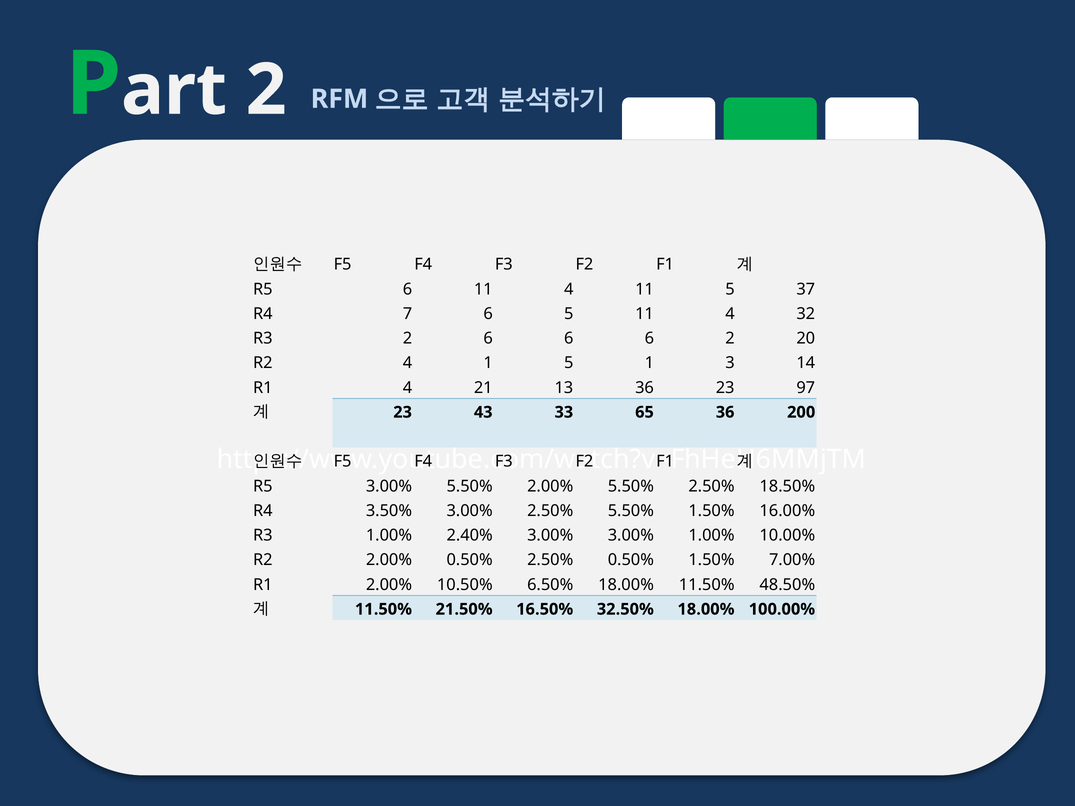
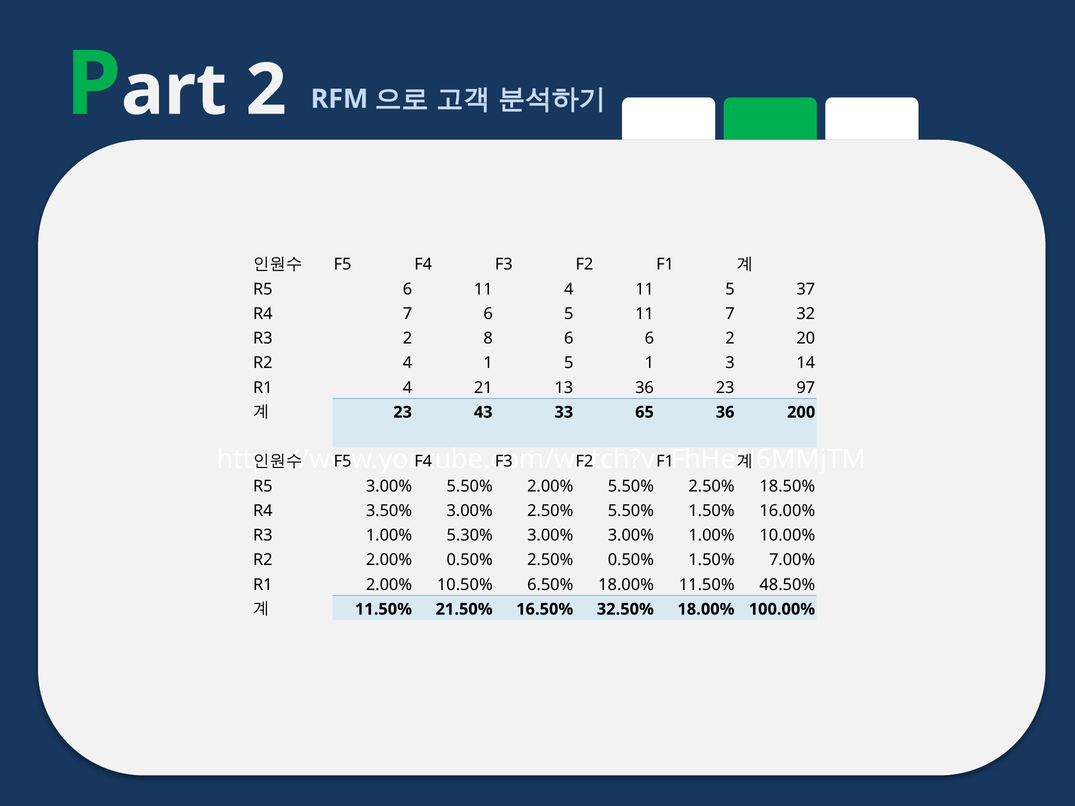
5 11 4: 4 -> 7
2 6: 6 -> 8
2.40%: 2.40% -> 5.30%
